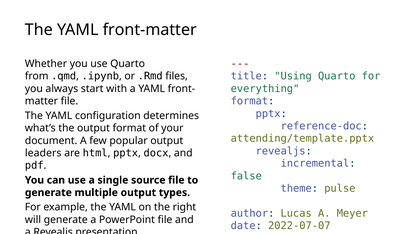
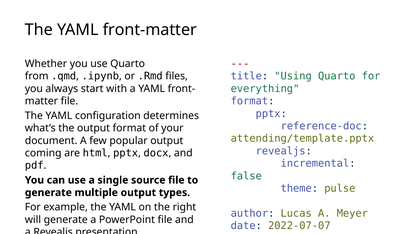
leaders: leaders -> coming
